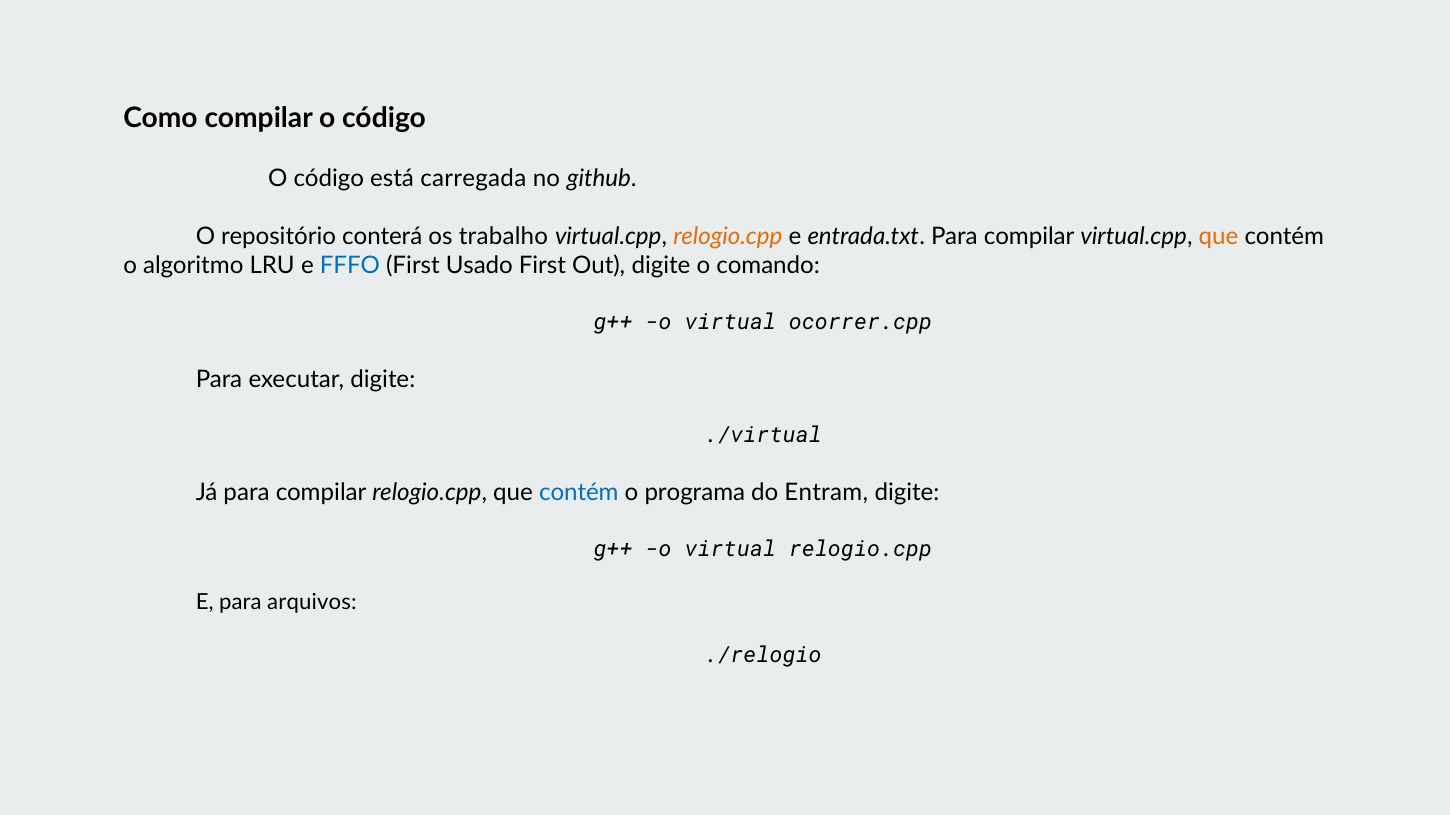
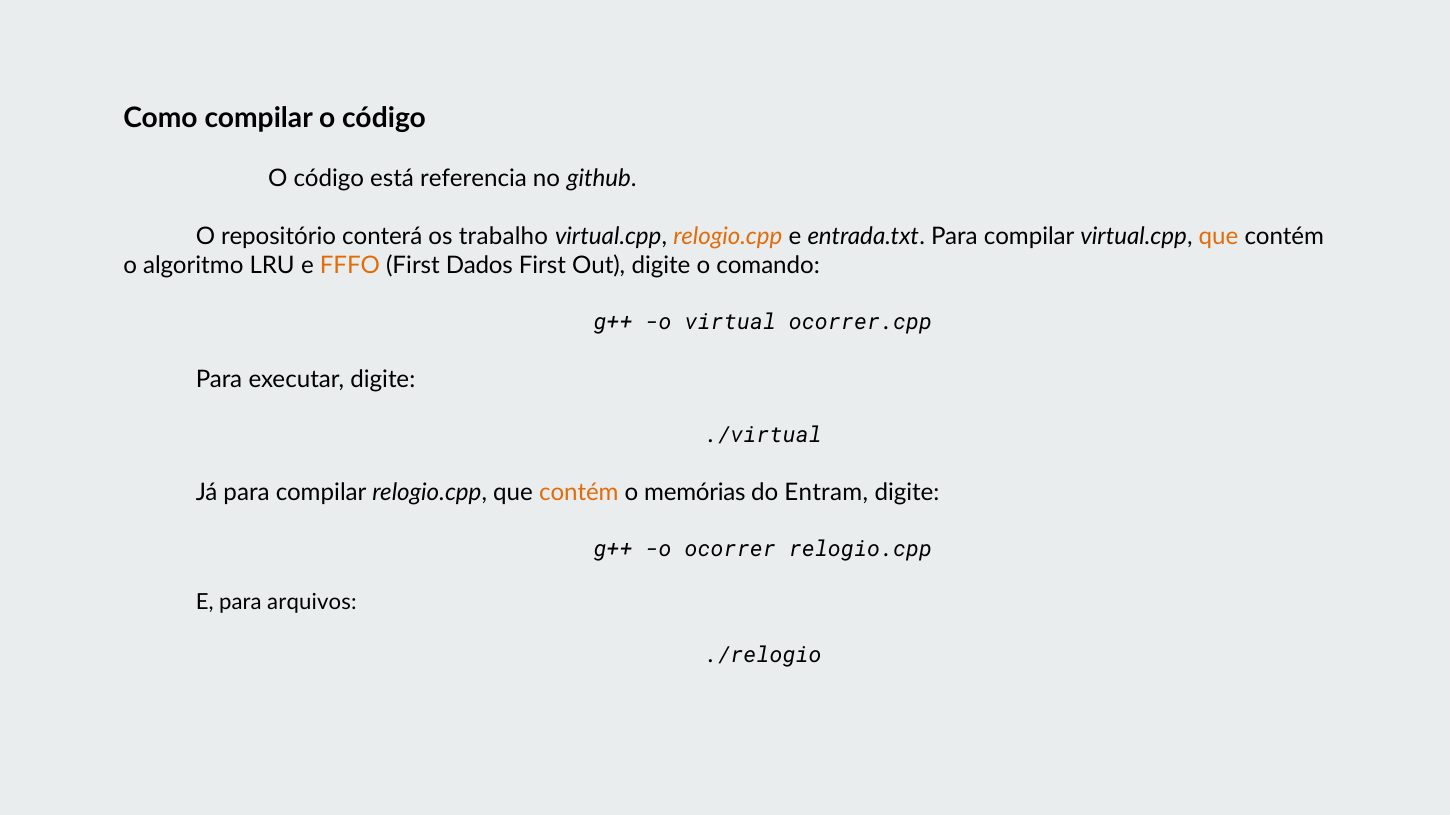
carregada: carregada -> referencia
FFFO colour: blue -> orange
Usado: Usado -> Dados
contém at (579, 493) colour: blue -> orange
programa: programa -> memórias
virtual at (730, 550): virtual -> ocorrer
